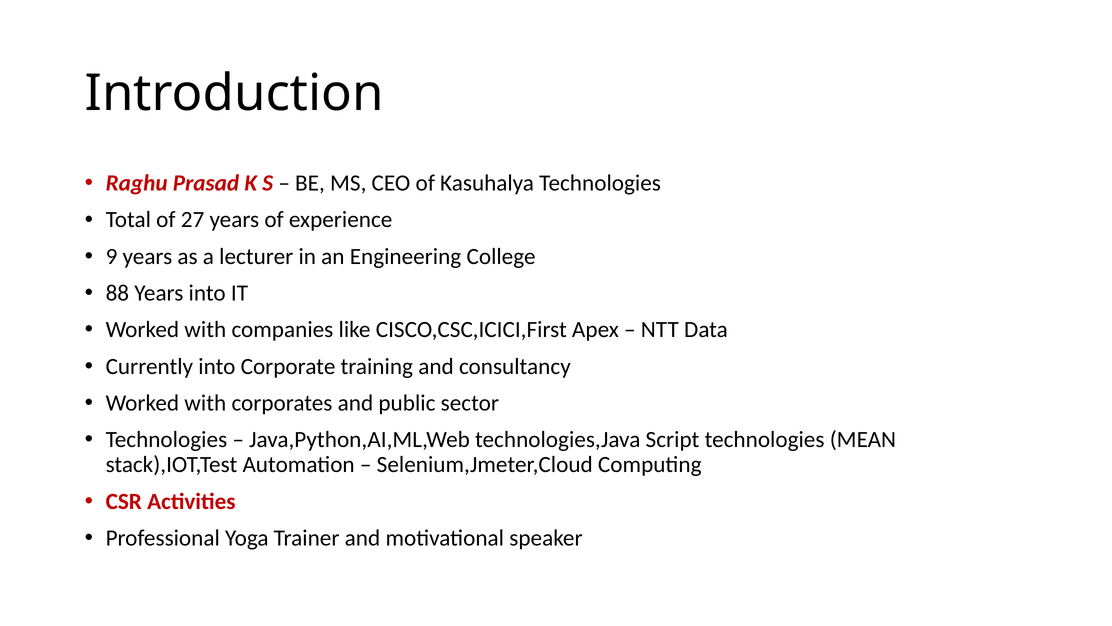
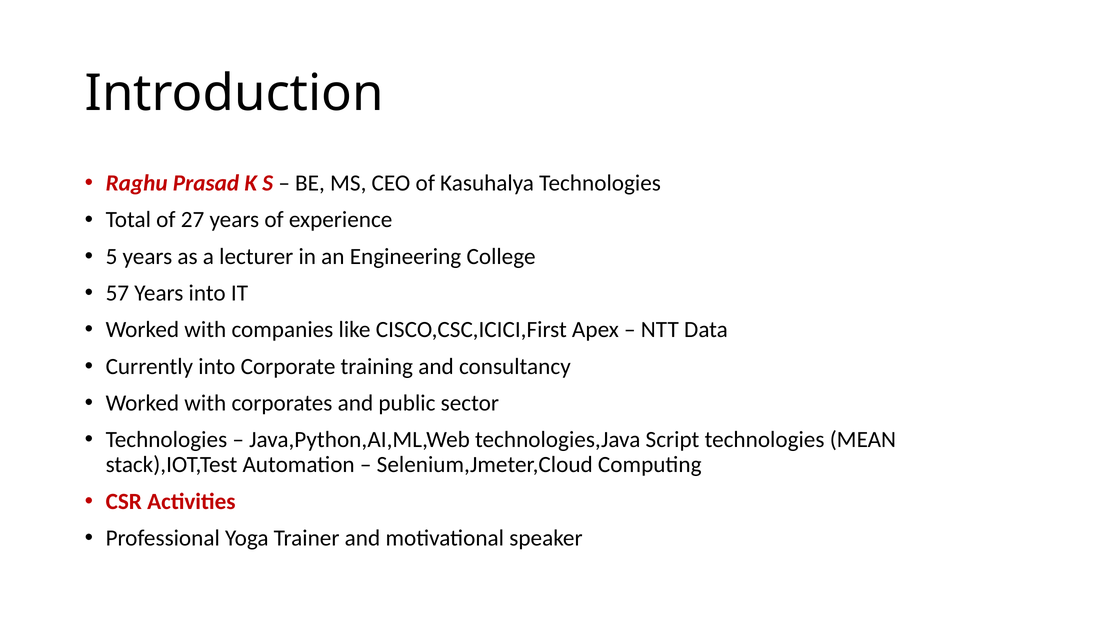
9: 9 -> 5
88: 88 -> 57
